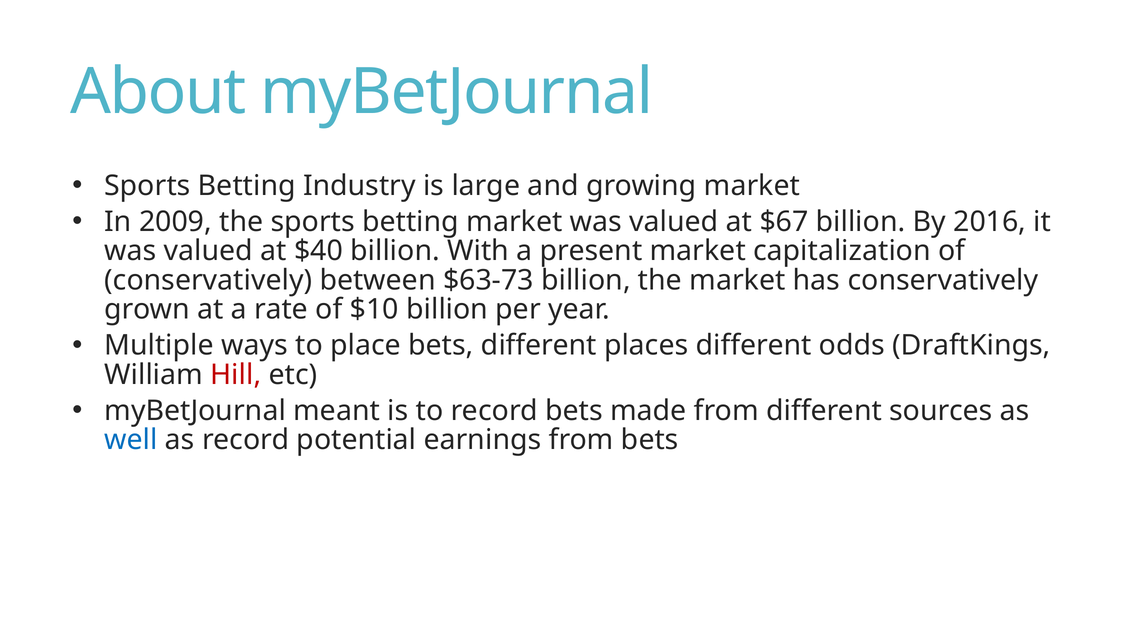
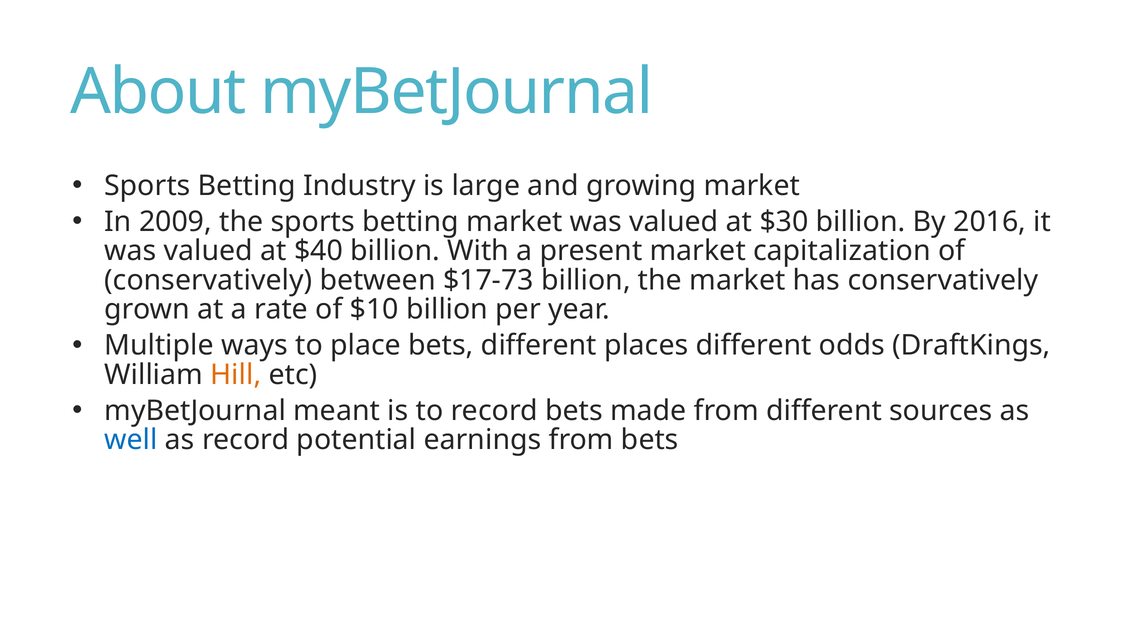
$67: $67 -> $30
$63-73: $63-73 -> $17-73
Hill colour: red -> orange
